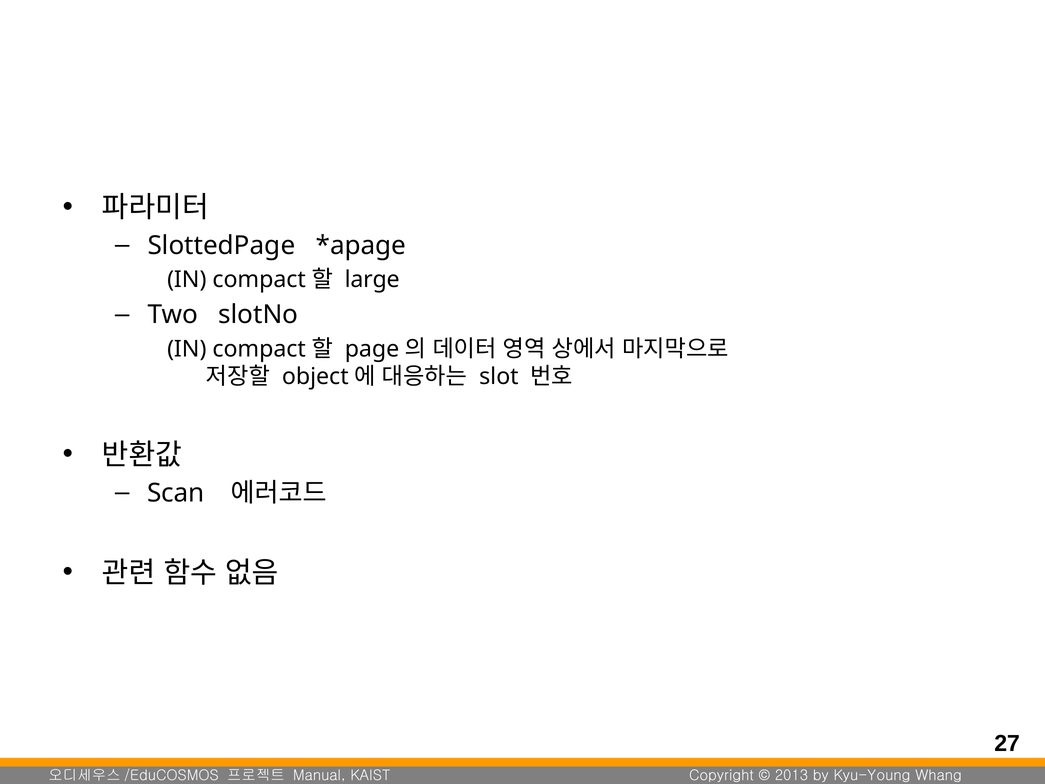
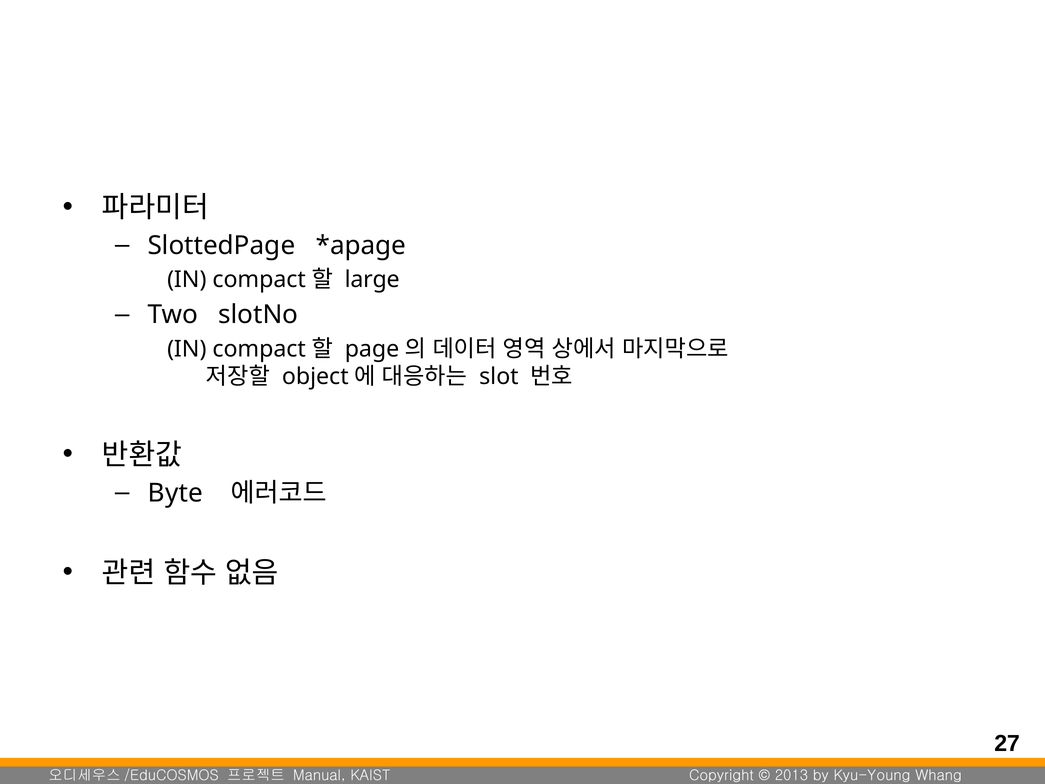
Scan: Scan -> Byte
